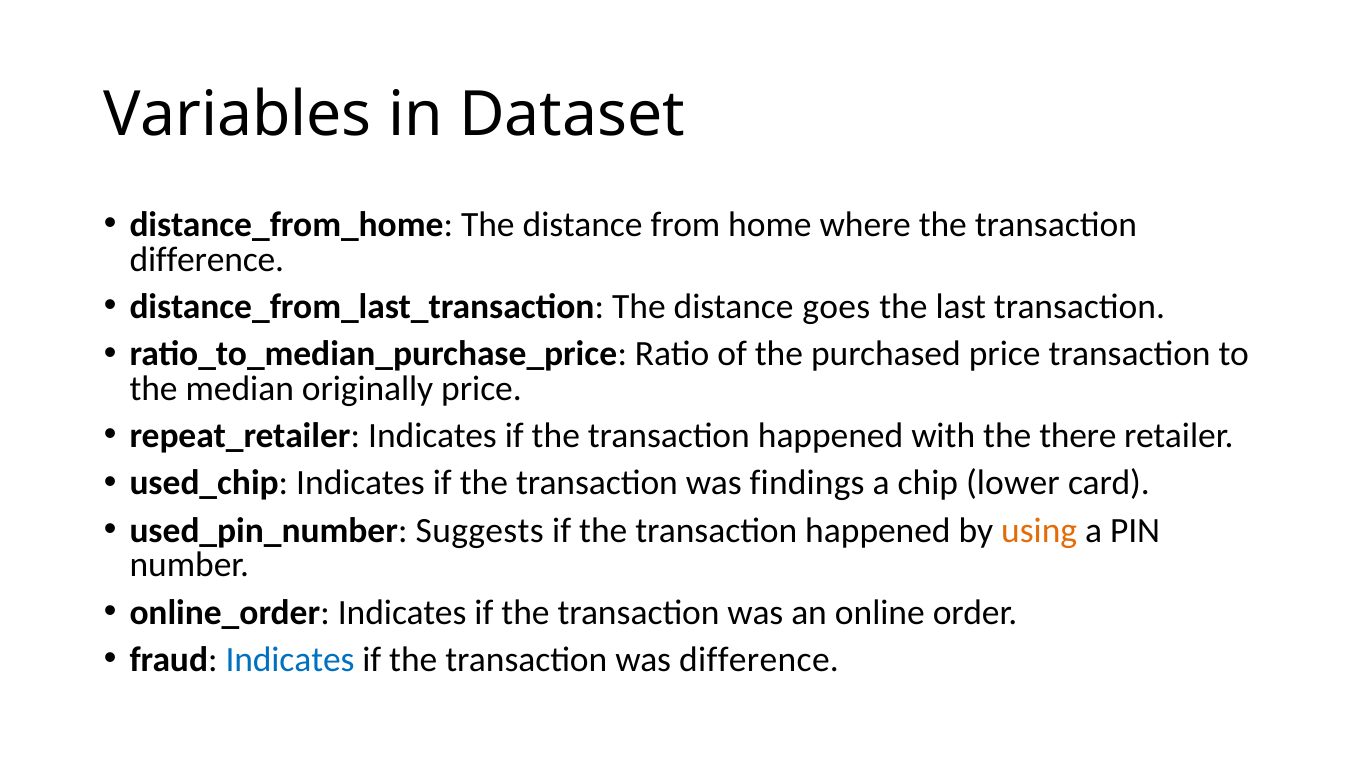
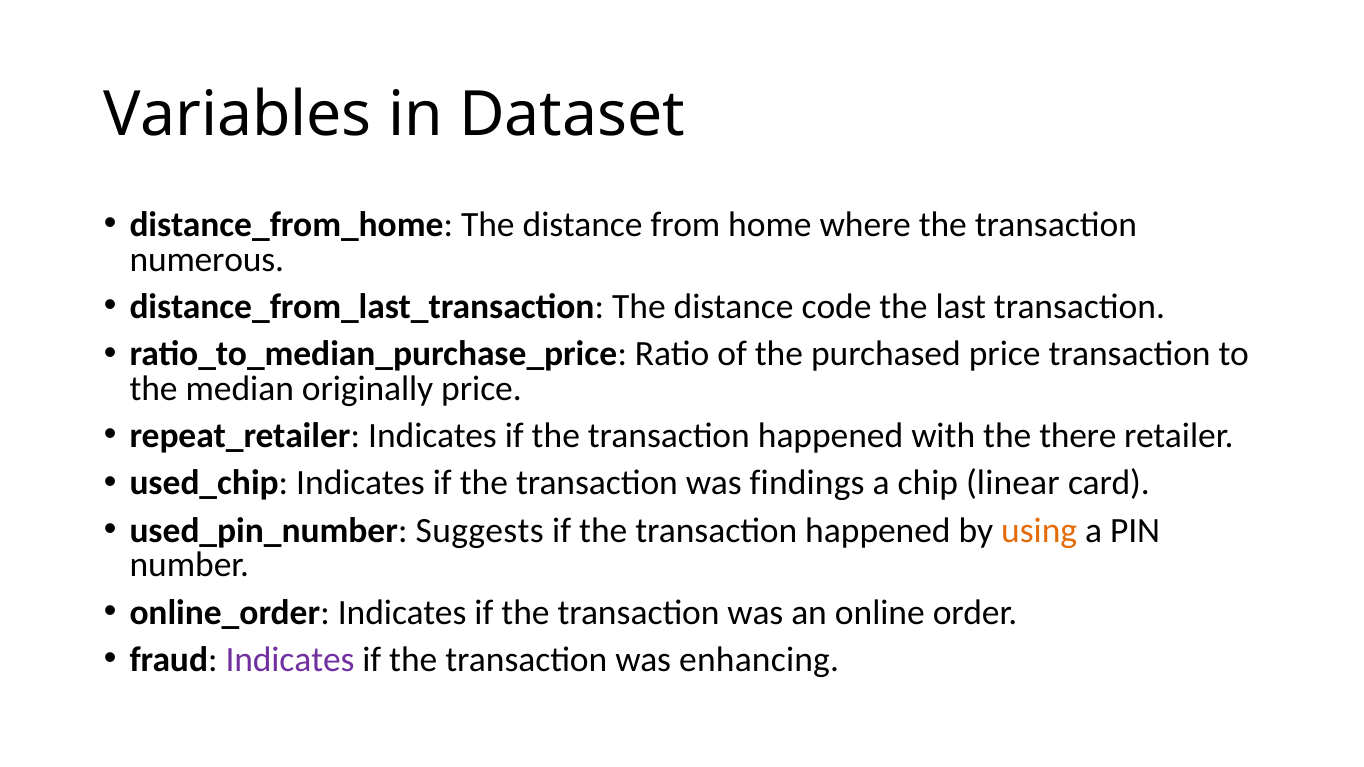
difference at (207, 260): difference -> numerous
goes: goes -> code
lower: lower -> linear
Indicates at (290, 660) colour: blue -> purple
was difference: difference -> enhancing
